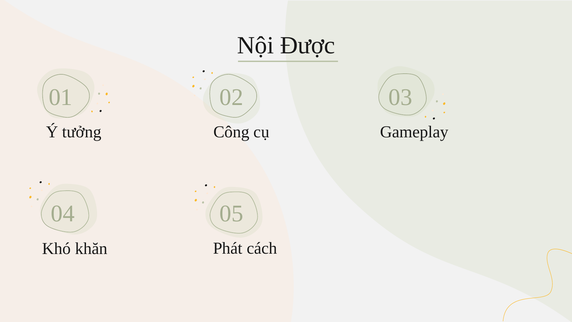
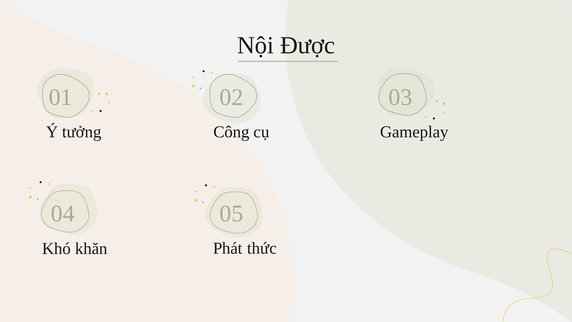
cách: cách -> thức
